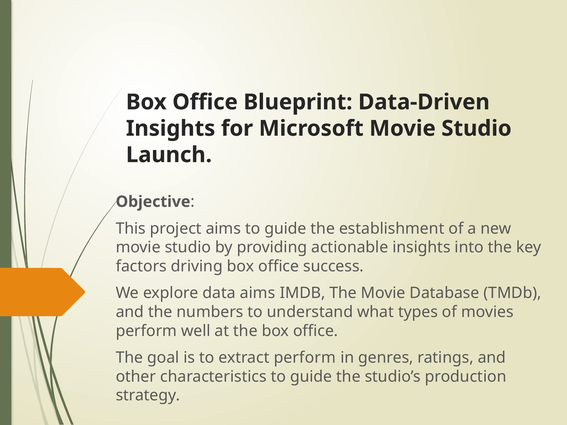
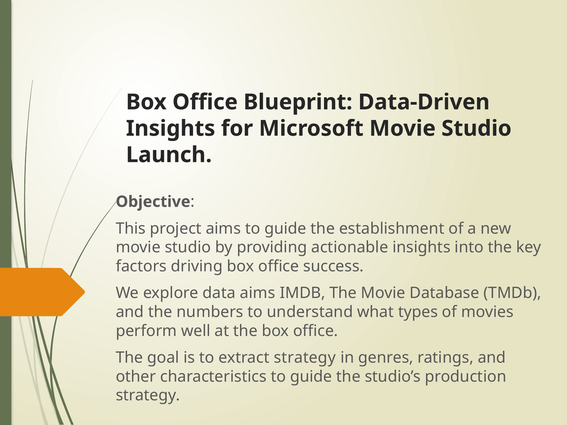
extract perform: perform -> strategy
